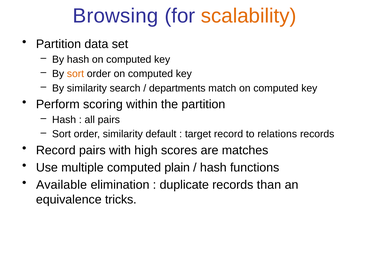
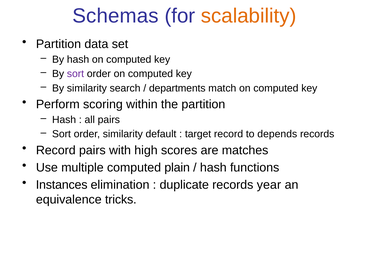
Browsing: Browsing -> Schemas
sort at (75, 74) colour: orange -> purple
relations: relations -> depends
Available: Available -> Instances
than: than -> year
